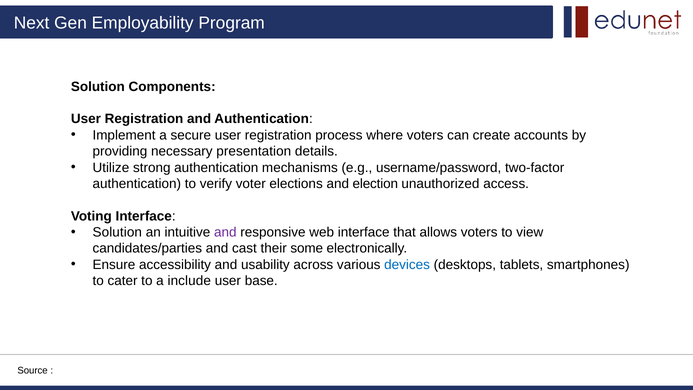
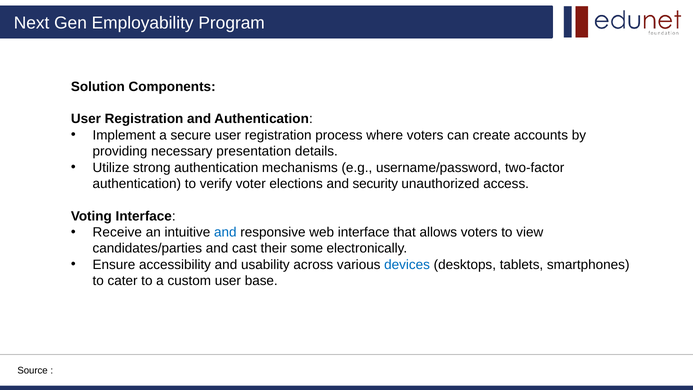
election: election -> security
Solution at (117, 232): Solution -> Receive
and at (225, 232) colour: purple -> blue
include: include -> custom
